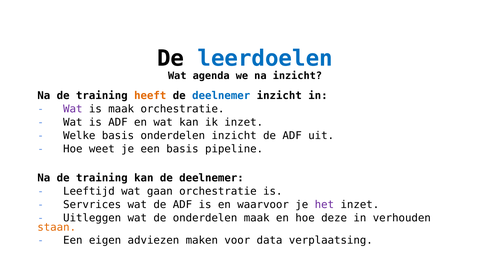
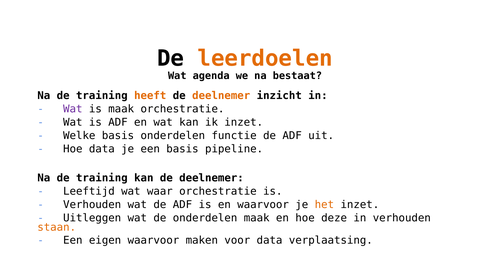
leerdoelen colour: blue -> orange
na inzicht: inzicht -> bestaat
deelnemer at (221, 96) colour: blue -> orange
onderdelen inzicht: inzicht -> functie
Hoe weet: weet -> data
gaan: gaan -> waar
Servrices at (92, 205): Servrices -> Verhouden
het colour: purple -> orange
eigen adviezen: adviezen -> waarvoor
